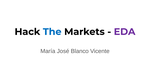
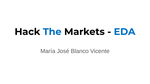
EDA colour: purple -> blue
